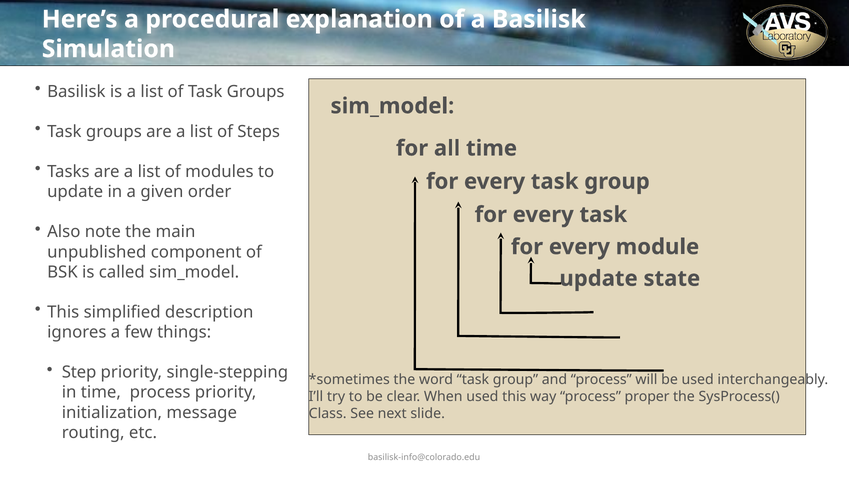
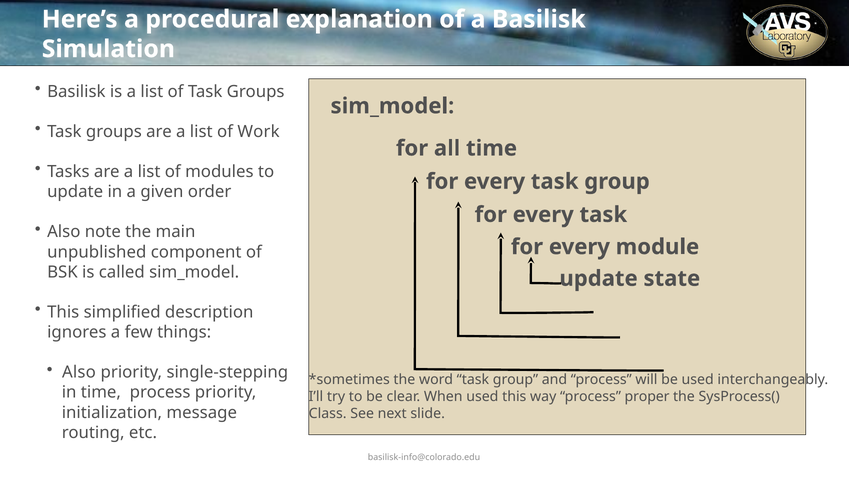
Steps: Steps -> Work
Step at (79, 373): Step -> Also
